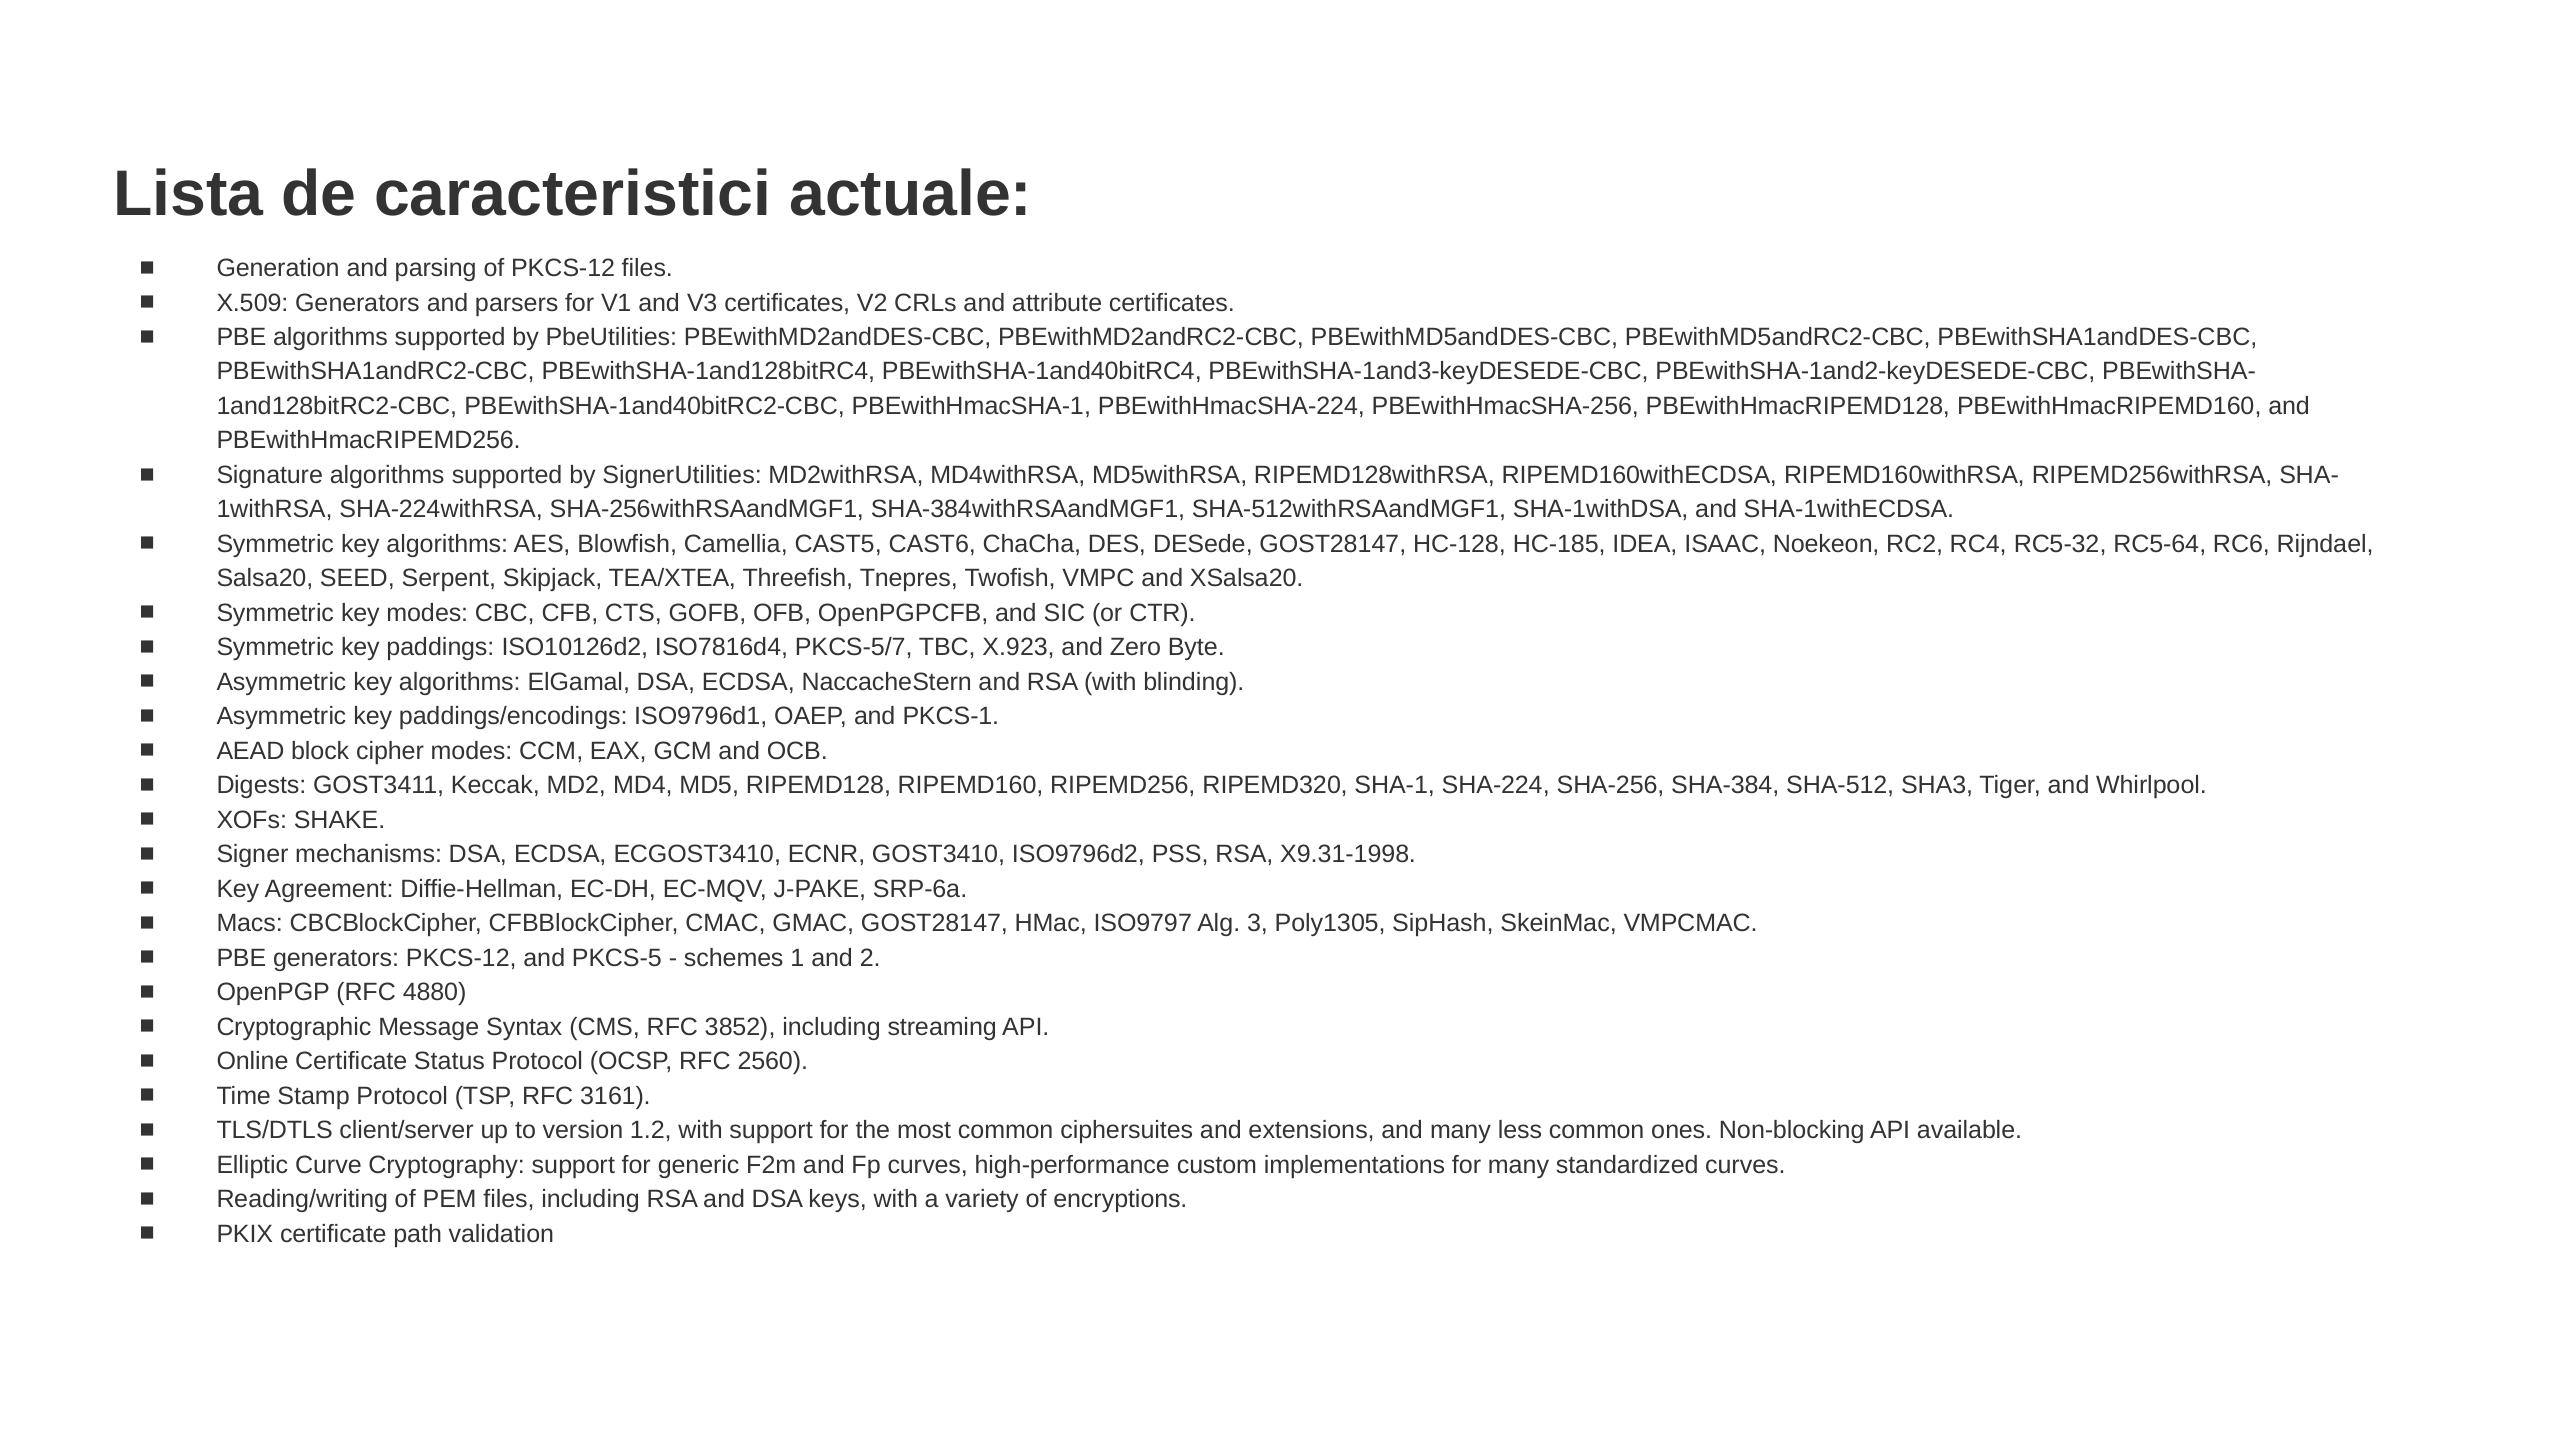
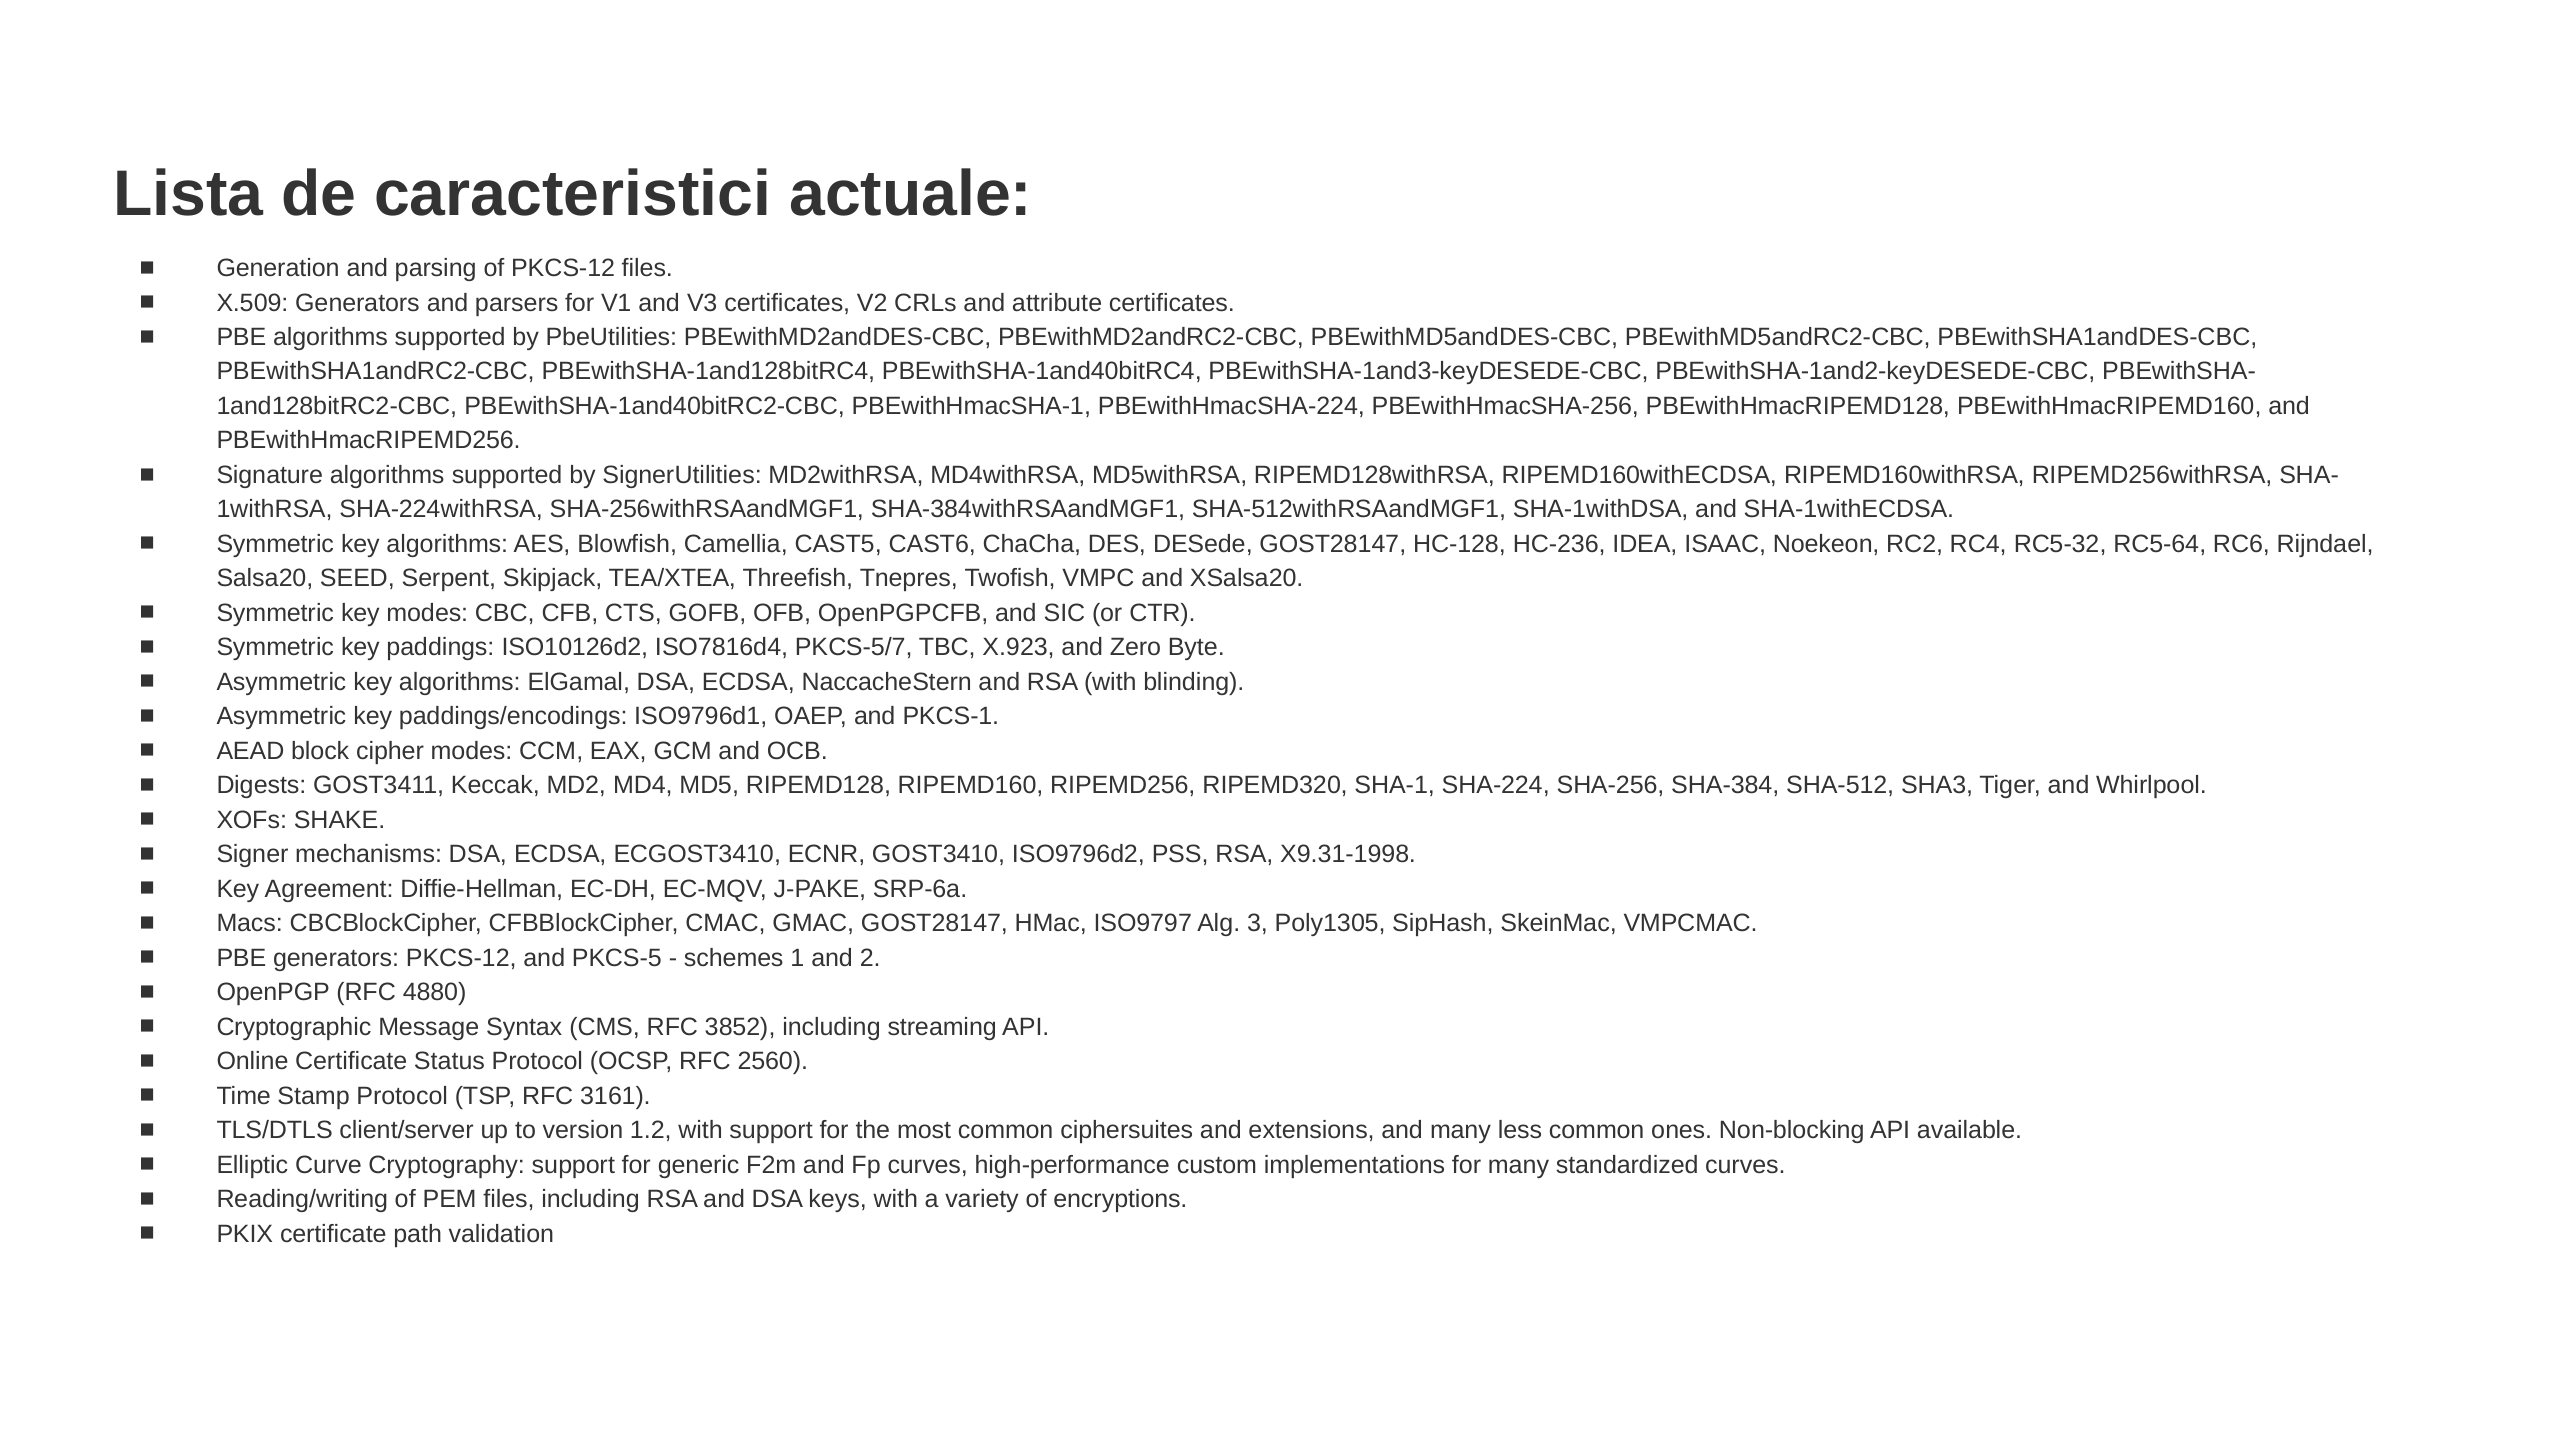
HC-185: HC-185 -> HC-236
